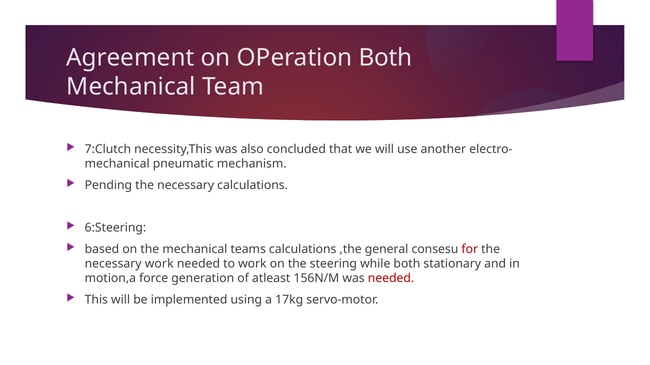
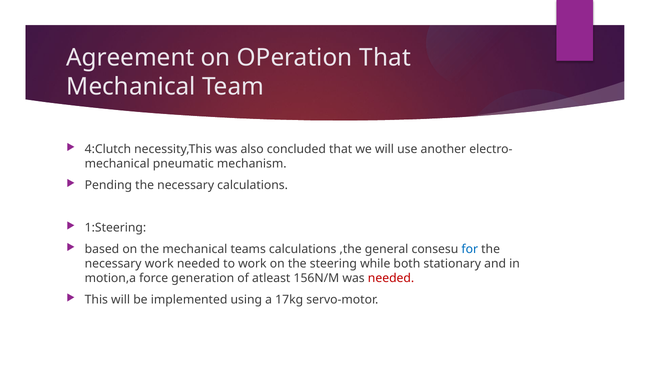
OPeration Both: Both -> That
7:Clutch: 7:Clutch -> 4:Clutch
6:Steering: 6:Steering -> 1:Steering
for colour: red -> blue
